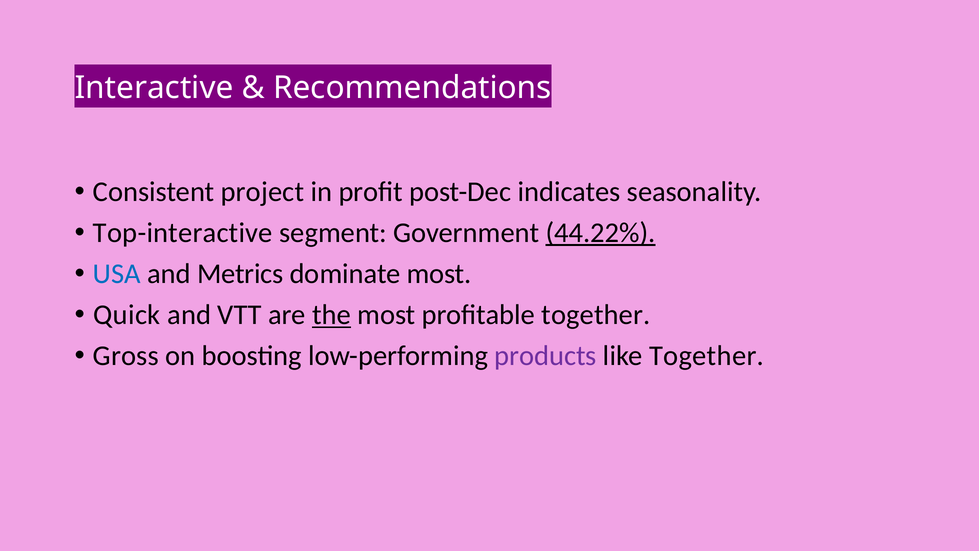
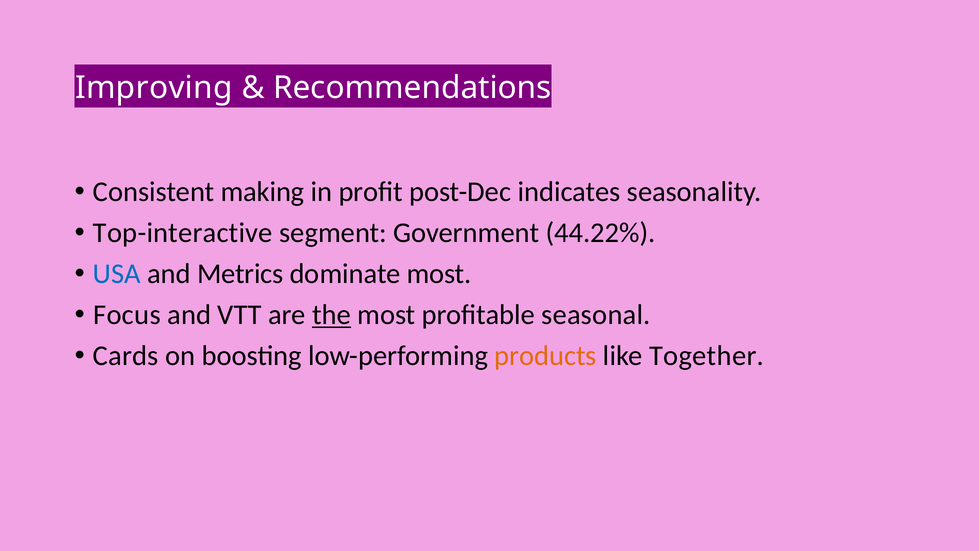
Interactive: Interactive -> Improving
project: project -> making
44.22% underline: present -> none
Quick: Quick -> Focus
profitable together: together -> seasonal
Gross: Gross -> Cards
products colour: purple -> orange
